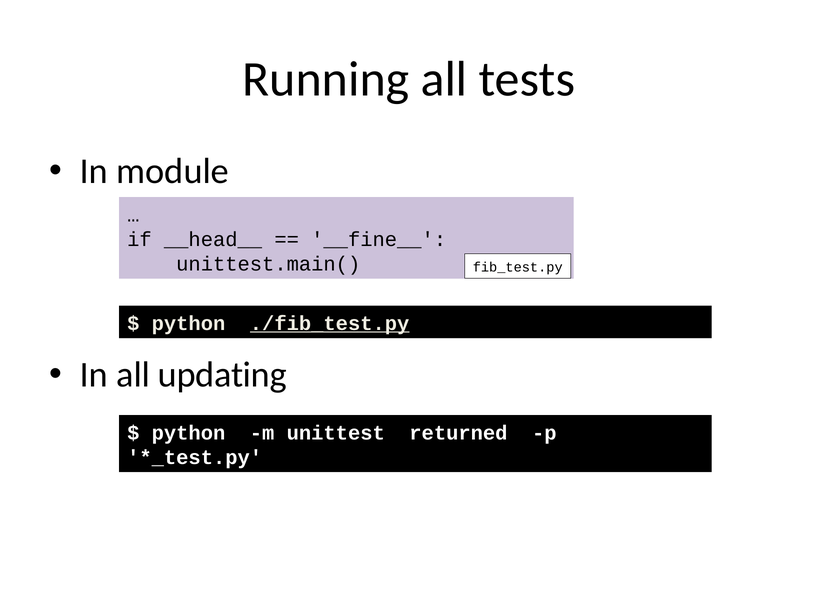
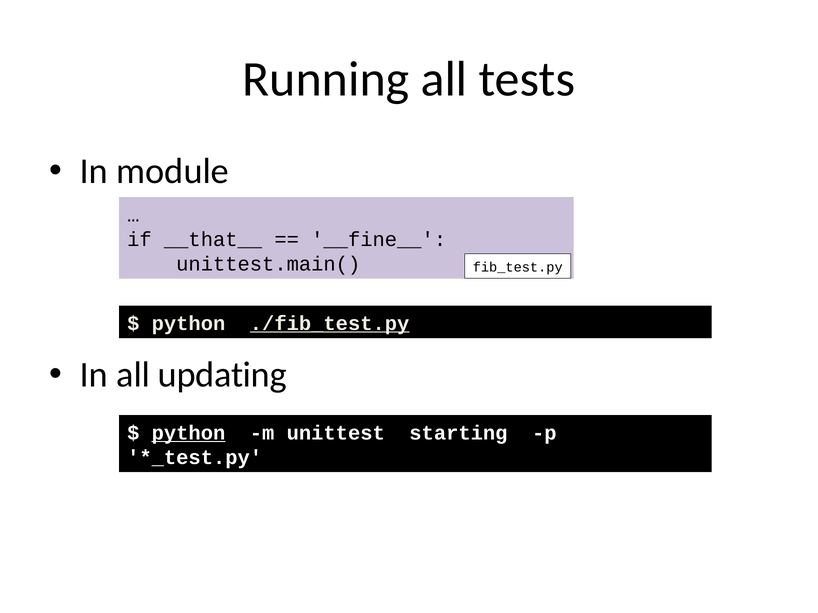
__head__: __head__ -> __that__
python at (188, 433) underline: none -> present
returned: returned -> starting
